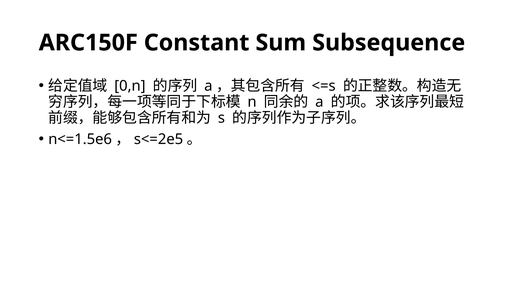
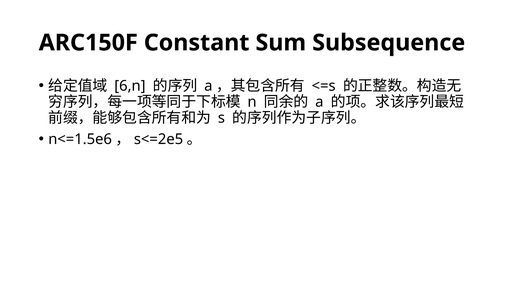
0,n: 0,n -> 6,n
